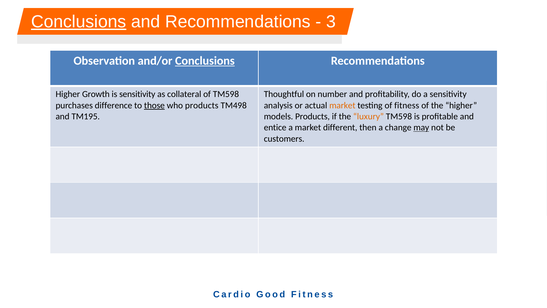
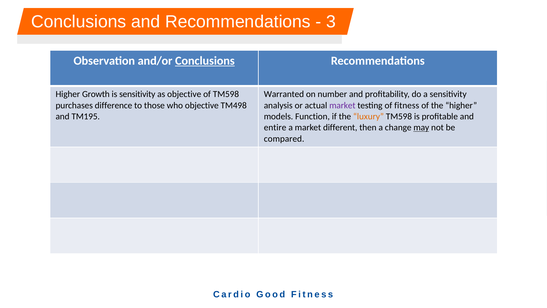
Conclusions at (79, 22) underline: present -> none
as collateral: collateral -> objective
Thoughtful: Thoughtful -> Warranted
those underline: present -> none
who products: products -> objective
market at (342, 105) colour: orange -> purple
models Products: Products -> Function
entice: entice -> entire
customers: customers -> compared
